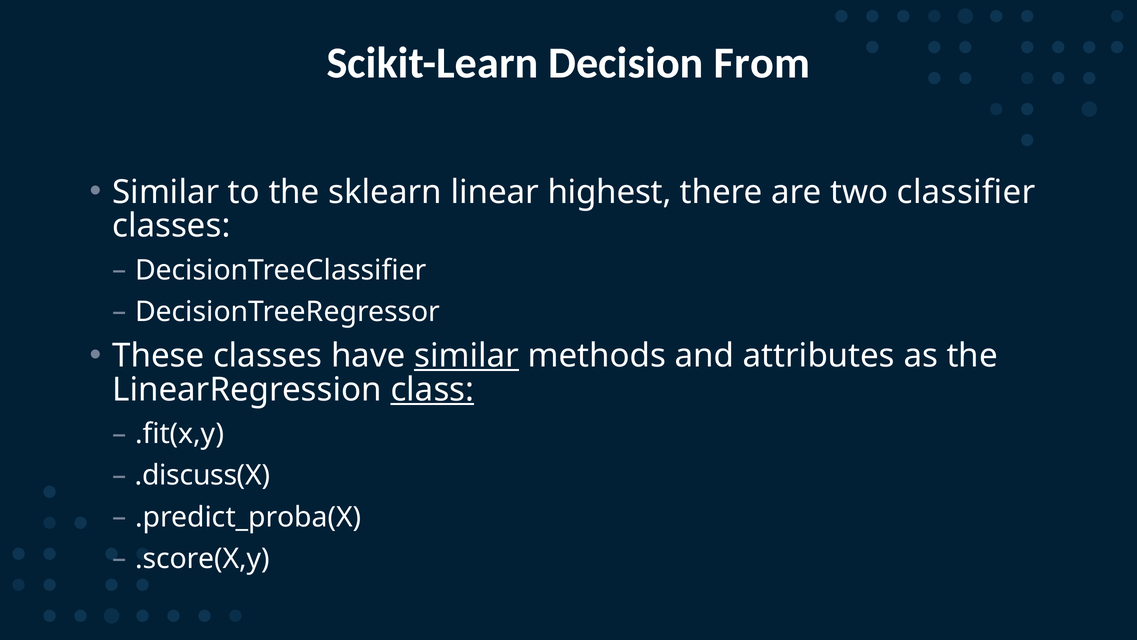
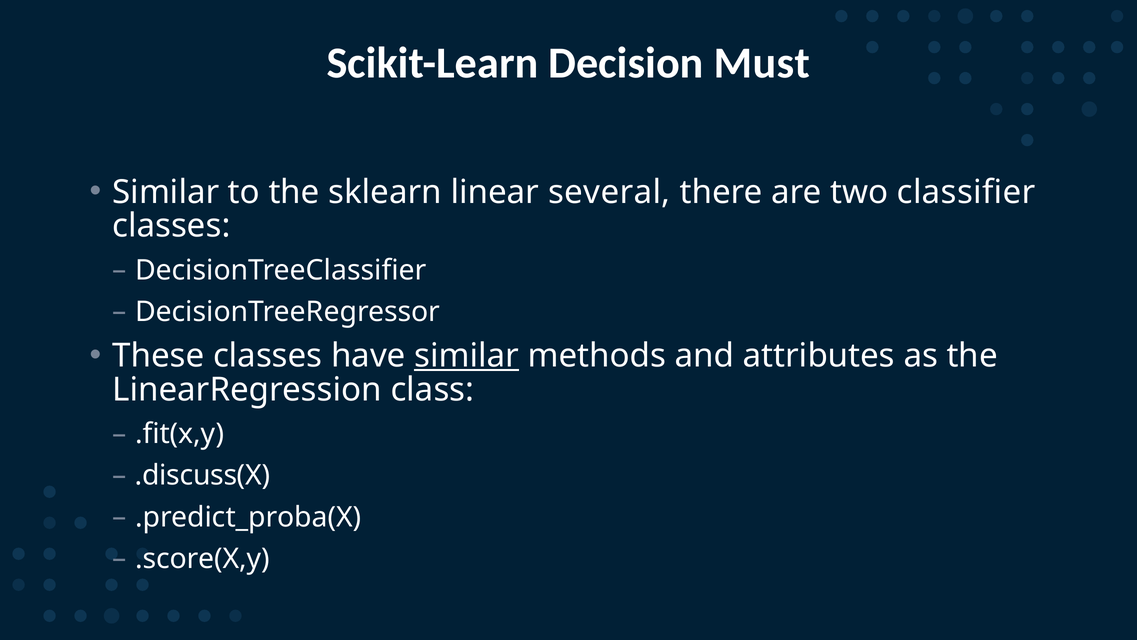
From: From -> Must
highest: highest -> several
class underline: present -> none
